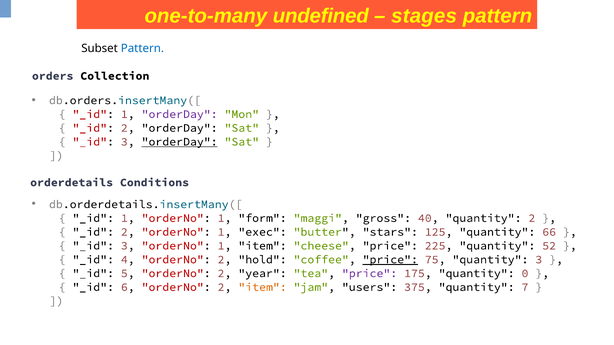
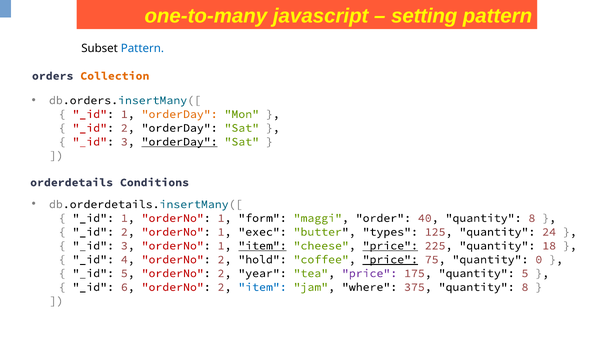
undefined: undefined -> javascript
stages: stages -> setting
Collection colour: black -> orange
orderDay at (180, 114) colour: purple -> orange
gross: gross -> order
40 quantity 2: 2 -> 8
stars: stars -> types
66: 66 -> 24
item at (263, 246) underline: none -> present
price at (390, 246) underline: none -> present
52: 52 -> 18
quantity 3: 3 -> 0
quantity 0: 0 -> 5
item at (263, 287) colour: orange -> blue
users: users -> where
375 quantity 7: 7 -> 8
